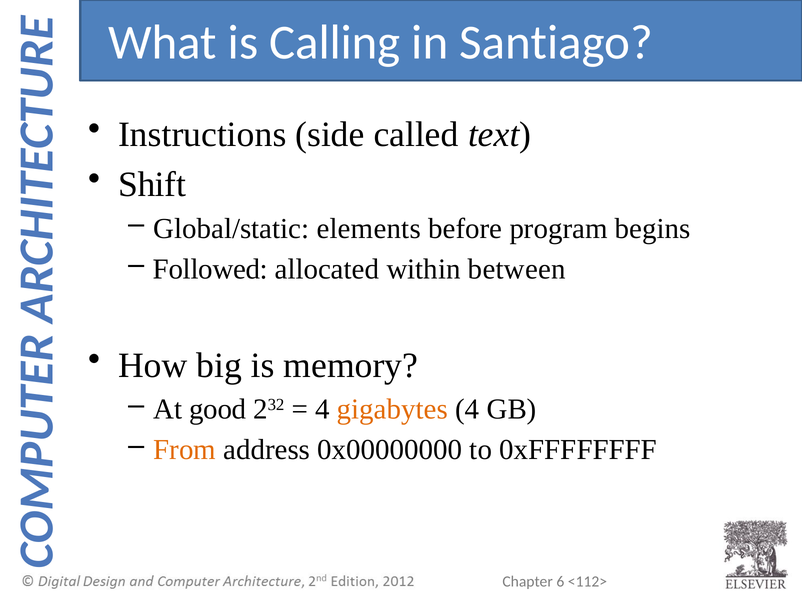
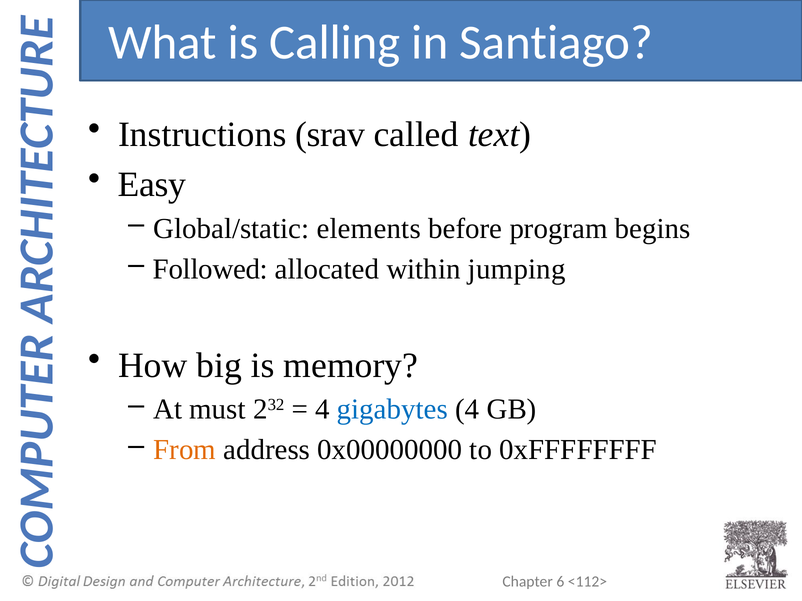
side: side -> srav
Shift: Shift -> Easy
between: between -> jumping
good: good -> must
gigabytes colour: orange -> blue
